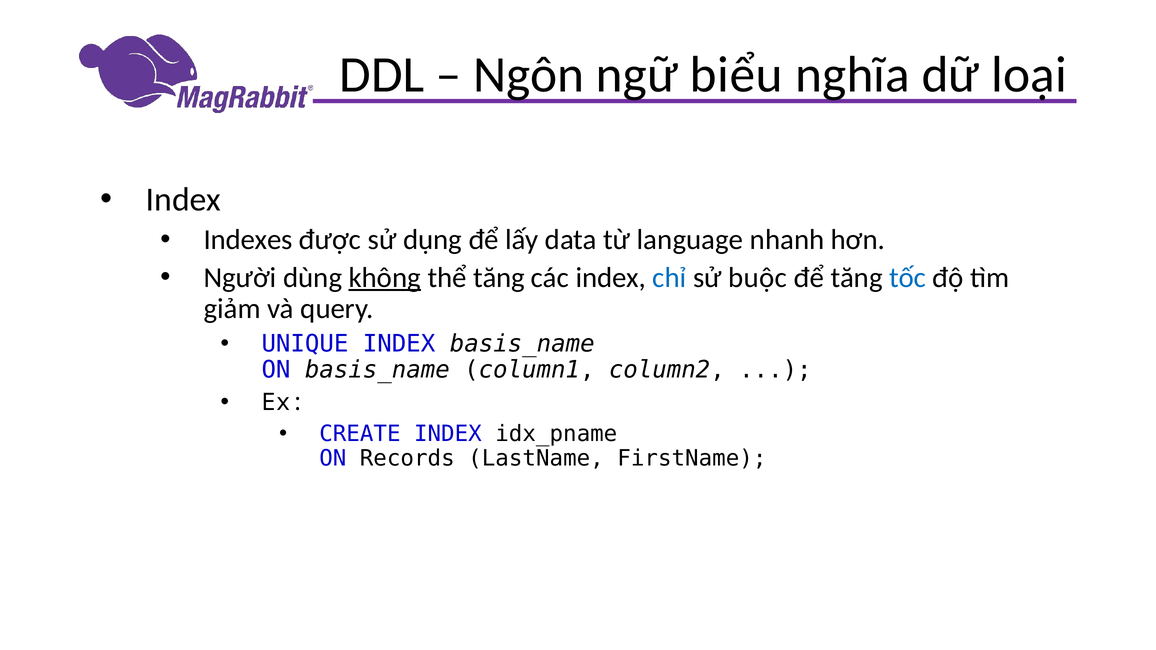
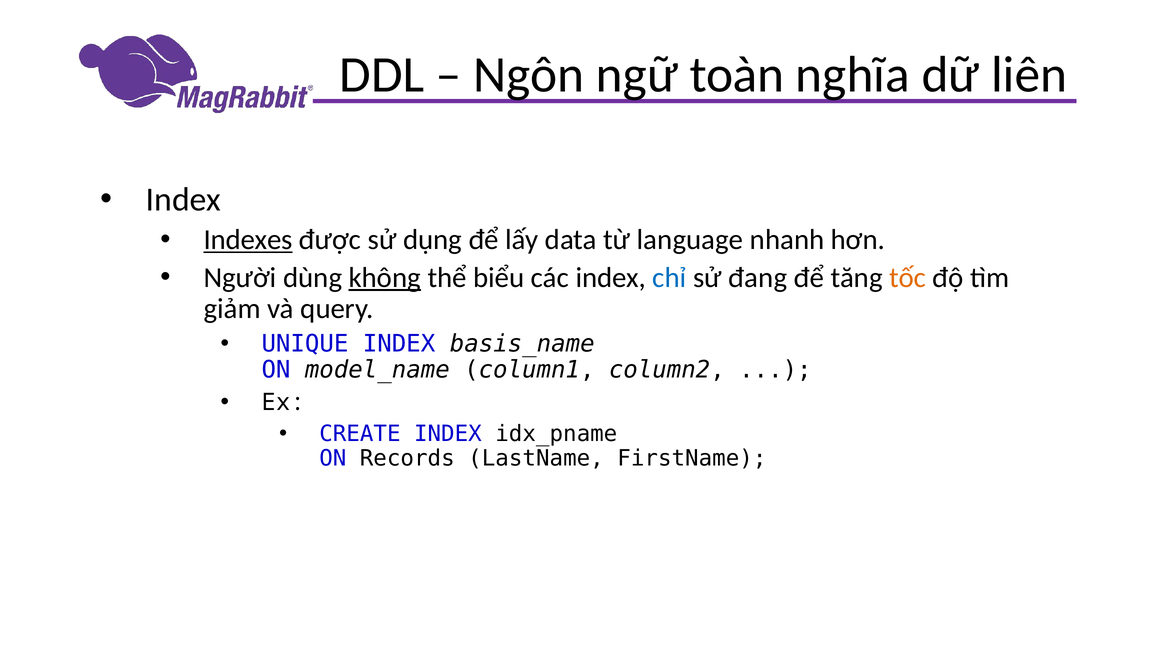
biểu: biểu -> toàn
loại: loại -> liên
Indexes underline: none -> present
thể tăng: tăng -> biểu
buộc: buộc -> đang
tốc colour: blue -> orange
ON basis_name: basis_name -> model_name
